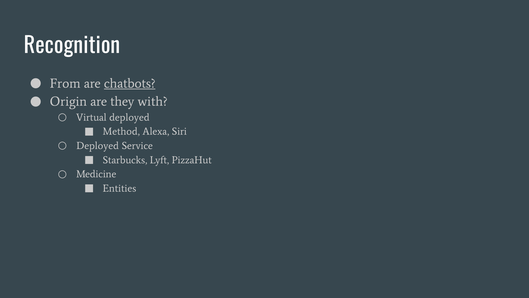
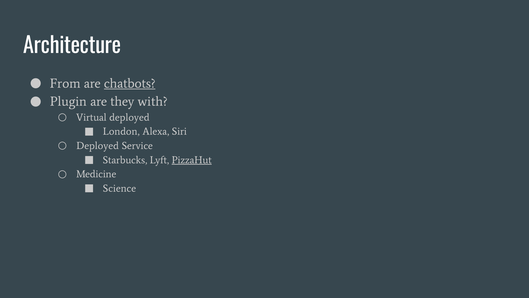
Recognition: Recognition -> Architecture
Origin: Origin -> Plugin
Method: Method -> London
PizzaHut underline: none -> present
Entities: Entities -> Science
